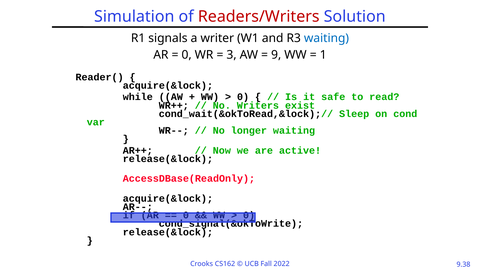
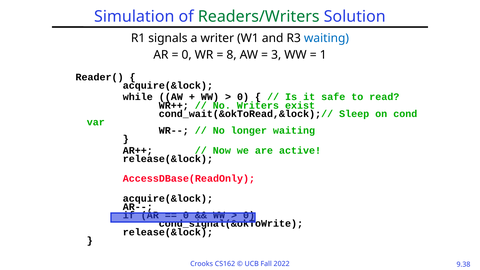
Readers/Writers colour: red -> green
3: 3 -> 8
9: 9 -> 3
